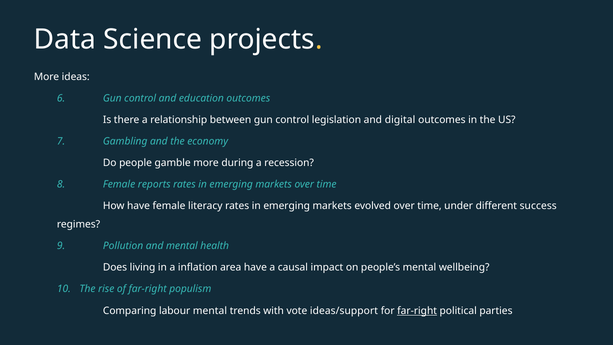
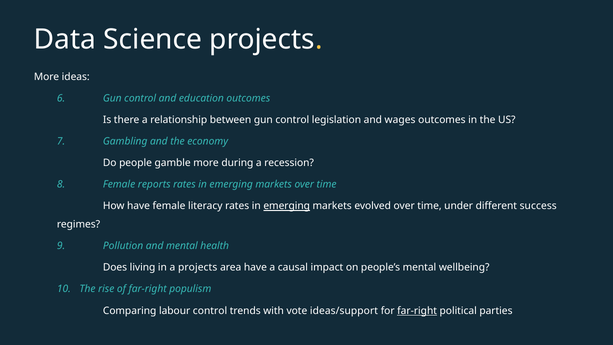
digital: digital -> wages
emerging at (287, 206) underline: none -> present
a inflation: inflation -> projects
labour mental: mental -> control
